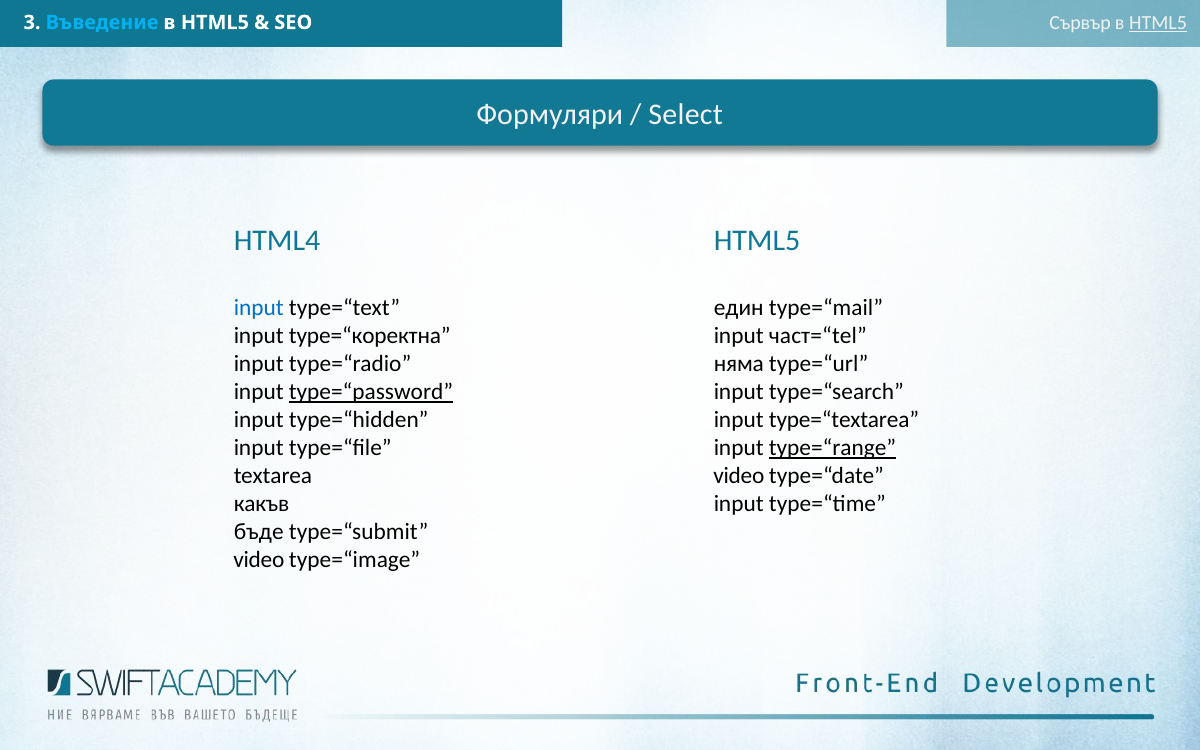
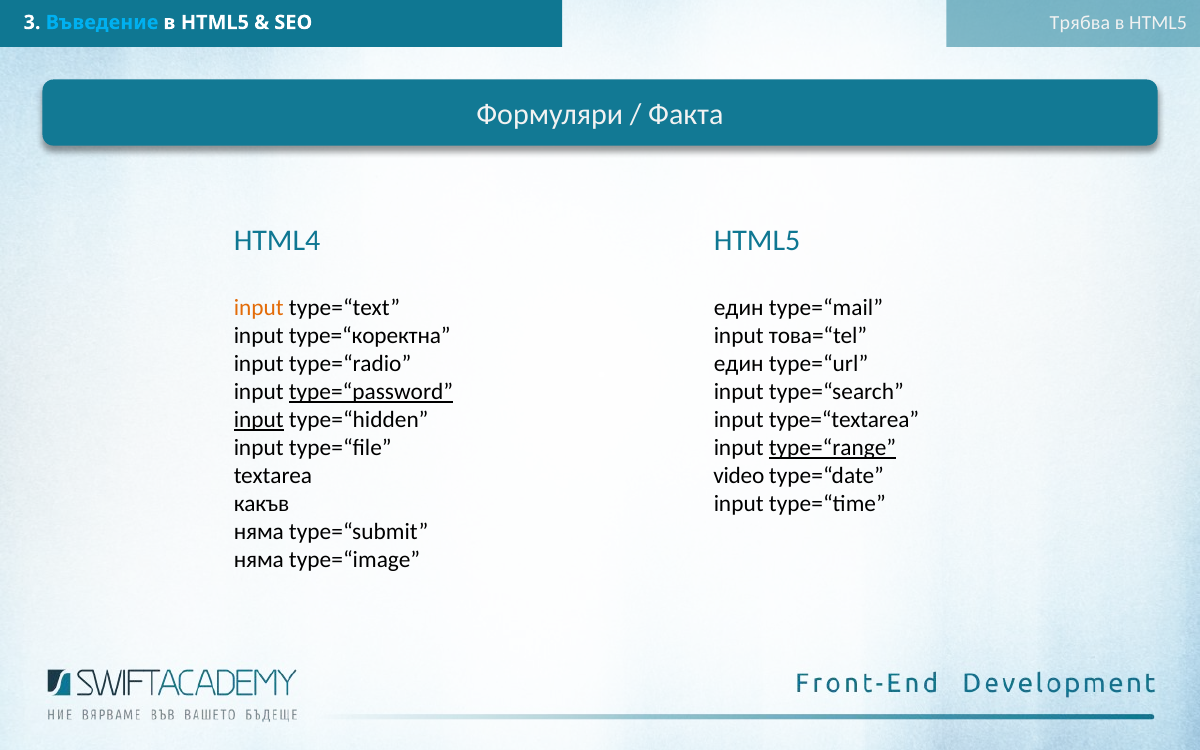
Сървър: Сървър -> Трябва
HTML5 at (1158, 23) underline: present -> none
Select: Select -> Факта
input at (259, 308) colour: blue -> orange
част=“tel: част=“tel -> това=“tel
type=“radio няма: няма -> един
input at (259, 420) underline: none -> present
бъде at (259, 532): бъде -> няма
video at (259, 560): video -> няма
